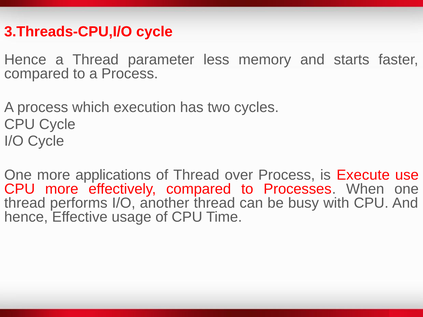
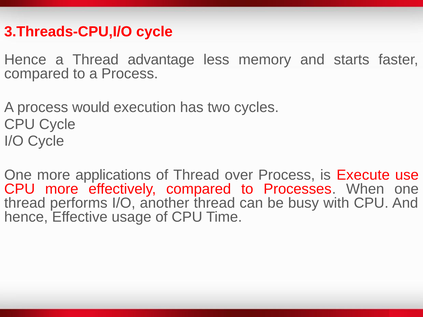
parameter: parameter -> advantage
which: which -> would
